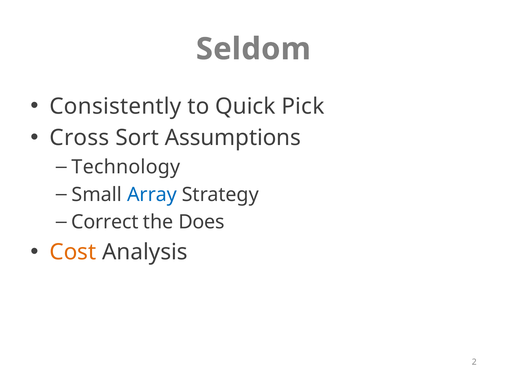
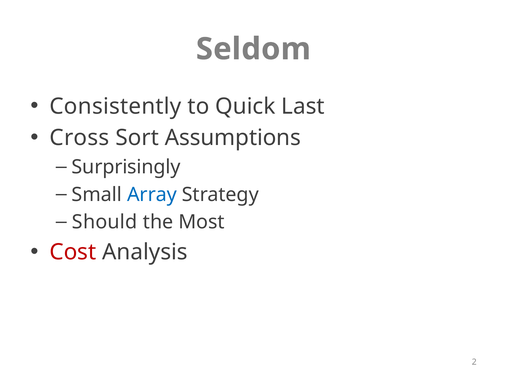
Pick: Pick -> Last
Technology: Technology -> Surprisingly
Correct: Correct -> Should
Does: Does -> Most
Cost colour: orange -> red
